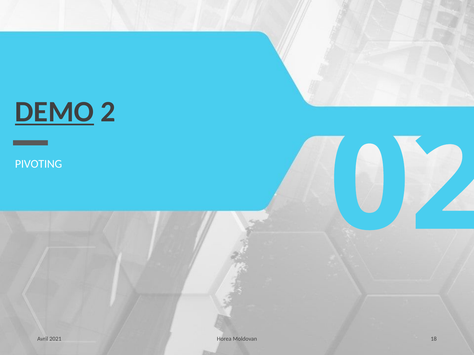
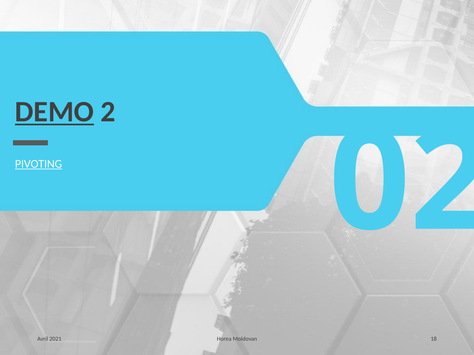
PIVOTING underline: none -> present
